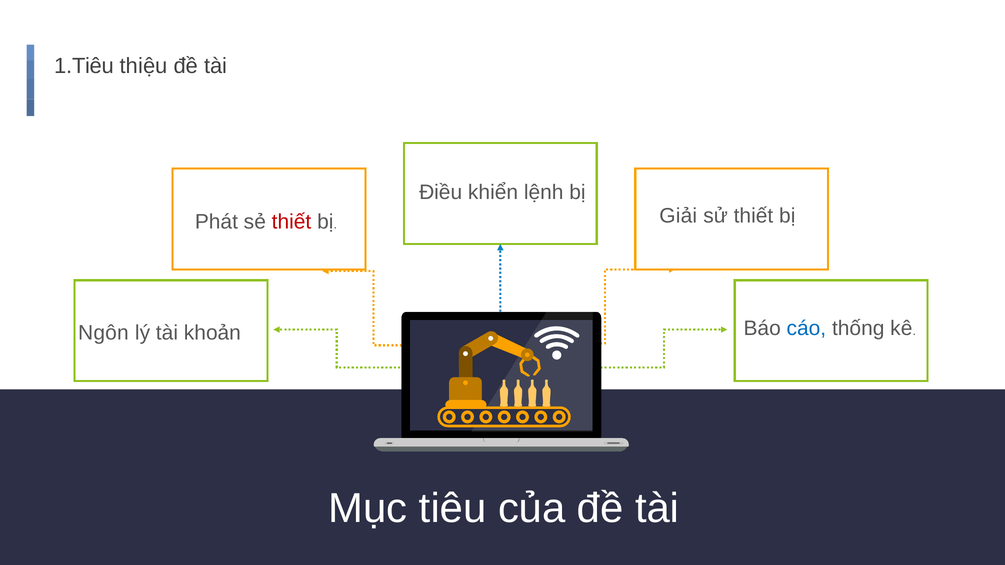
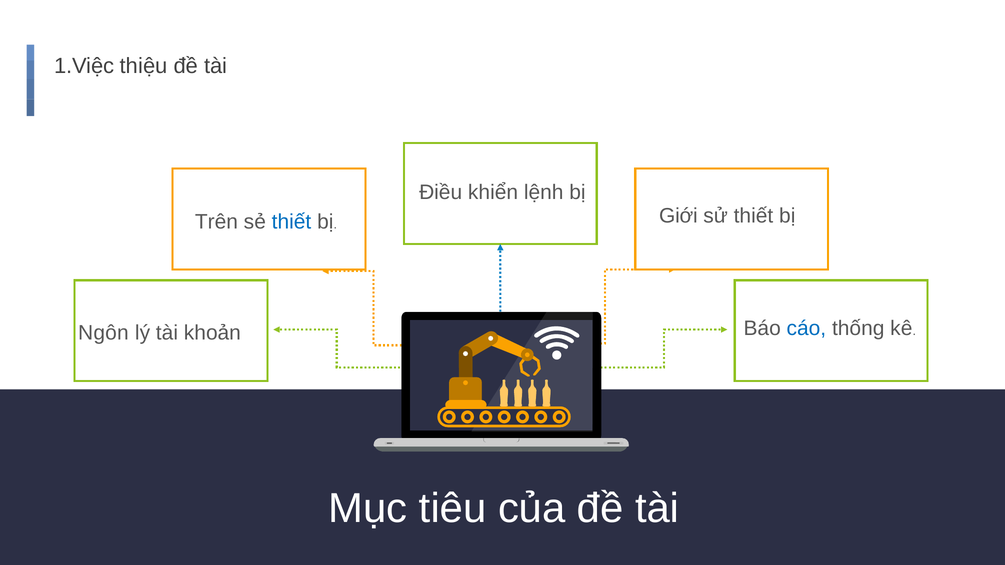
1.Tiêu: 1.Tiêu -> 1.Việc
Giải: Giải -> Giới
Phát: Phát -> Trên
thiết at (291, 222) colour: red -> blue
